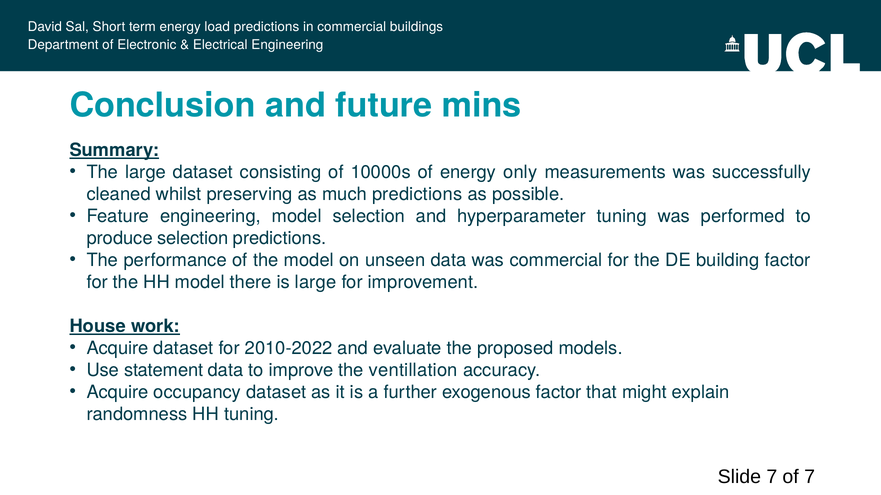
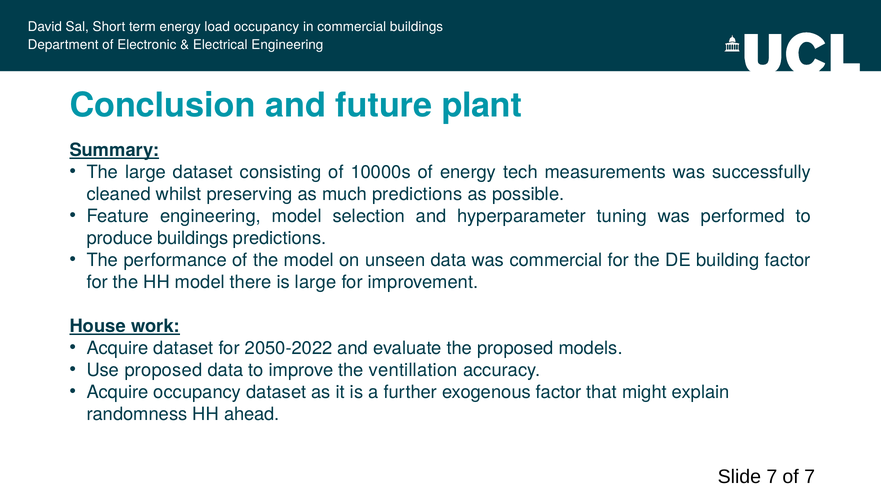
load predictions: predictions -> occupancy
mins: mins -> plant
only: only -> tech
produce selection: selection -> buildings
2010-2022: 2010-2022 -> 2050-2022
Use statement: statement -> proposed
HH tuning: tuning -> ahead
